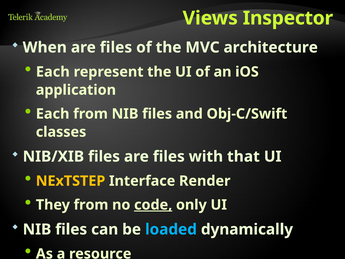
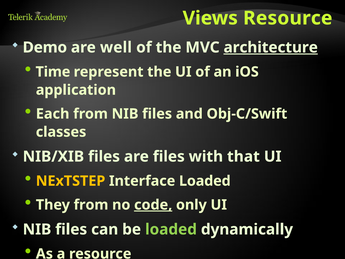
Views Inspector: Inspector -> Resource
When: When -> Demo
files at (116, 47): files -> well
architecture underline: none -> present
Each at (53, 72): Each -> Time
Interface Render: Render -> Loaded
loaded at (171, 229) colour: light blue -> light green
